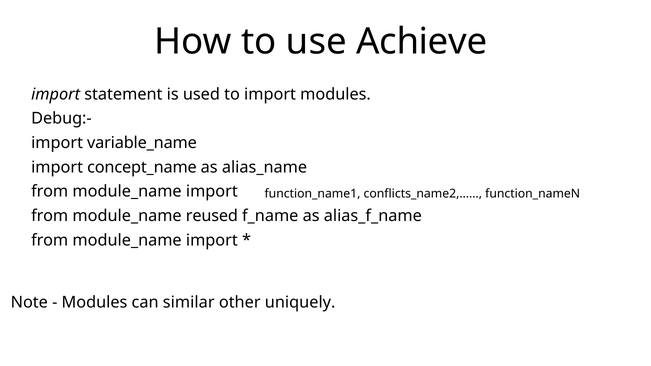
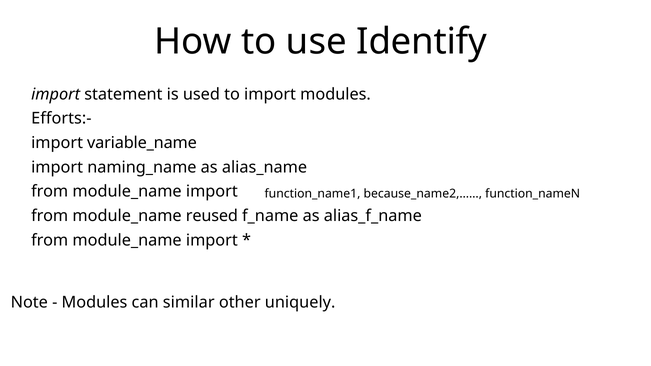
Achieve: Achieve -> Identify
Debug:-: Debug:- -> Efforts:-
concept_name: concept_name -> naming_name
conflicts_name2,……: conflicts_name2,…… -> because_name2,……
